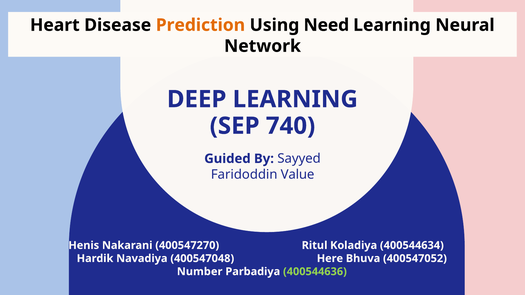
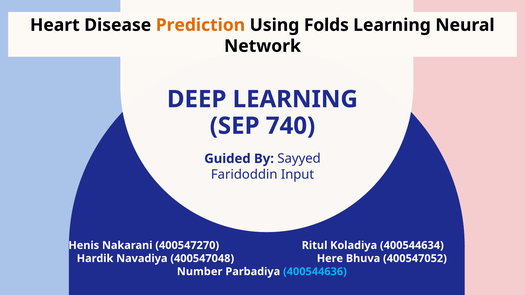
Need: Need -> Folds
Value: Value -> Input
400544636 colour: light green -> light blue
